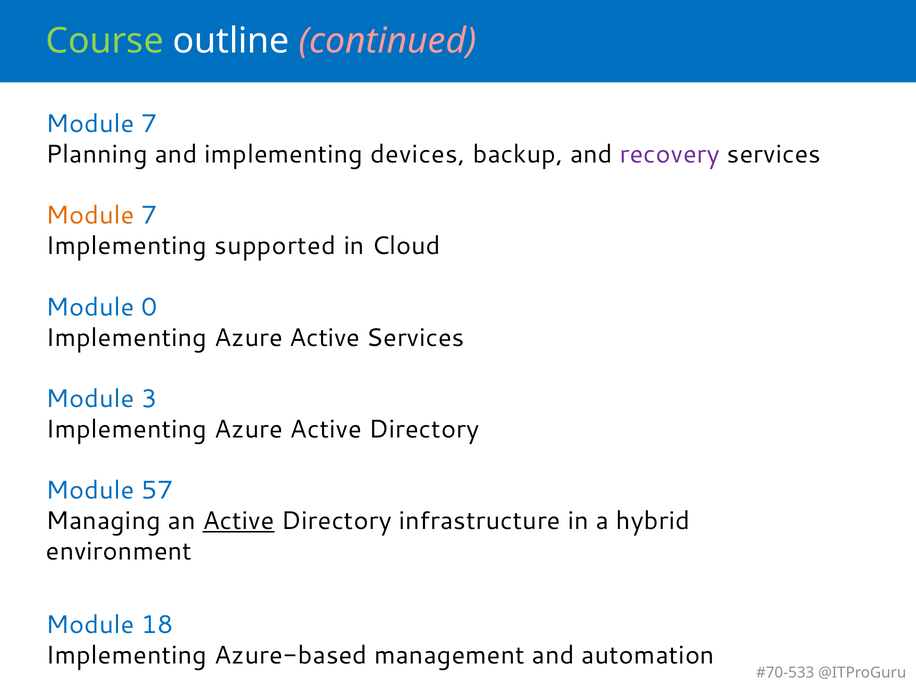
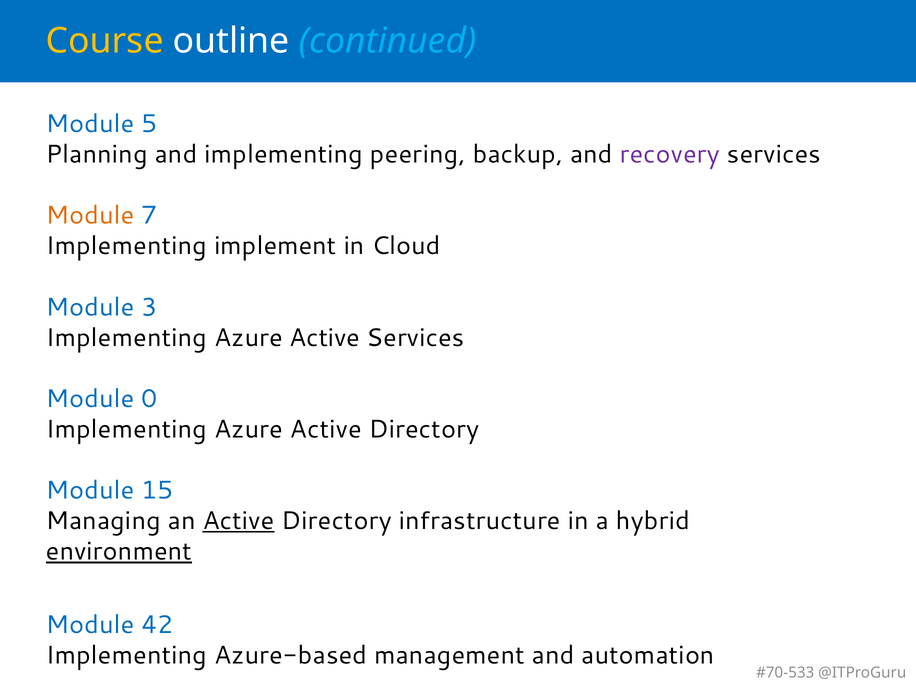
Course colour: light green -> yellow
continued colour: pink -> light blue
7 at (149, 124): 7 -> 5
devices: devices -> peering
supported: supported -> implement
0: 0 -> 3
3: 3 -> 0
57: 57 -> 15
environment underline: none -> present
18: 18 -> 42
